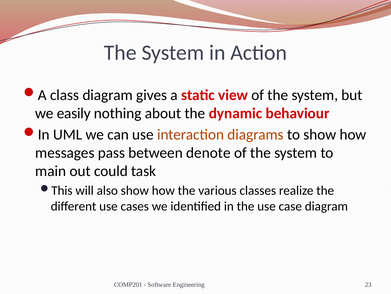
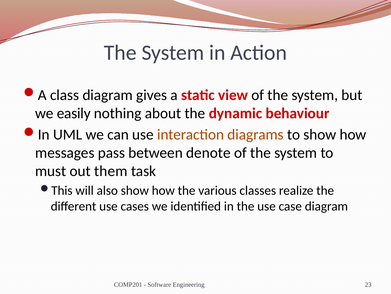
main: main -> must
could: could -> them
